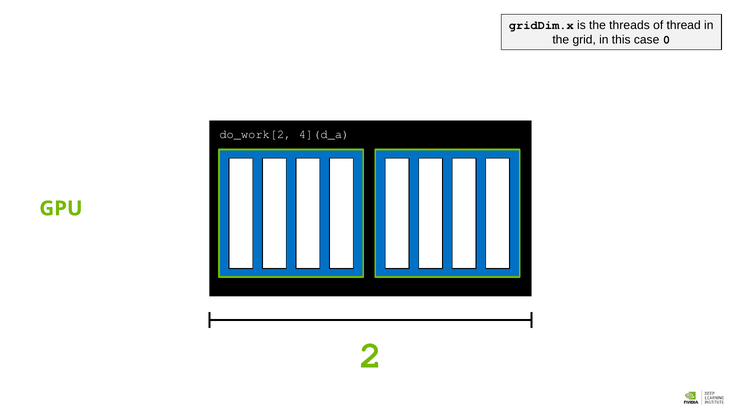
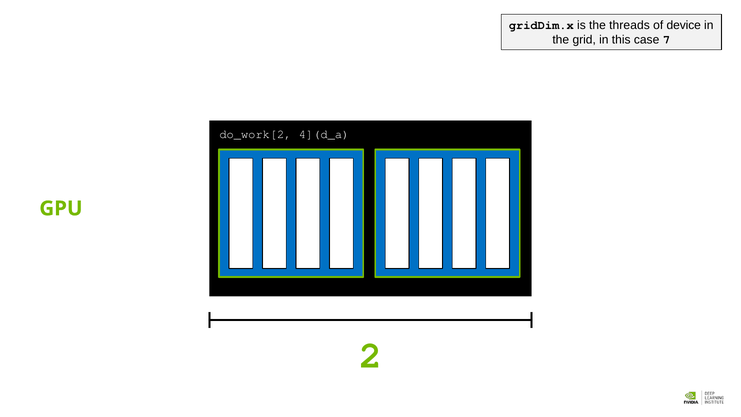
thread: thread -> device
0: 0 -> 7
